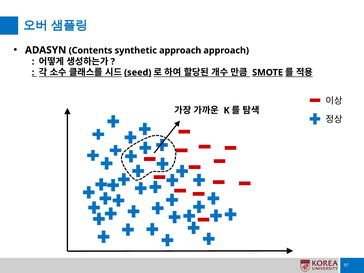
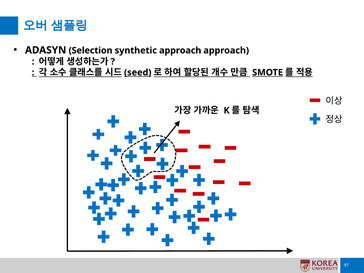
Contents: Contents -> Selection
